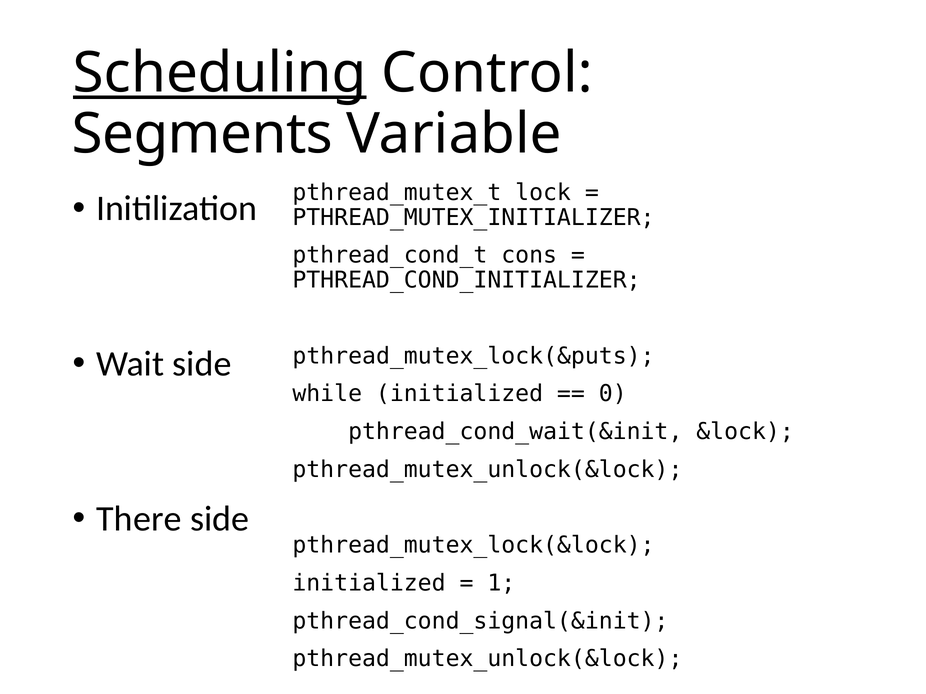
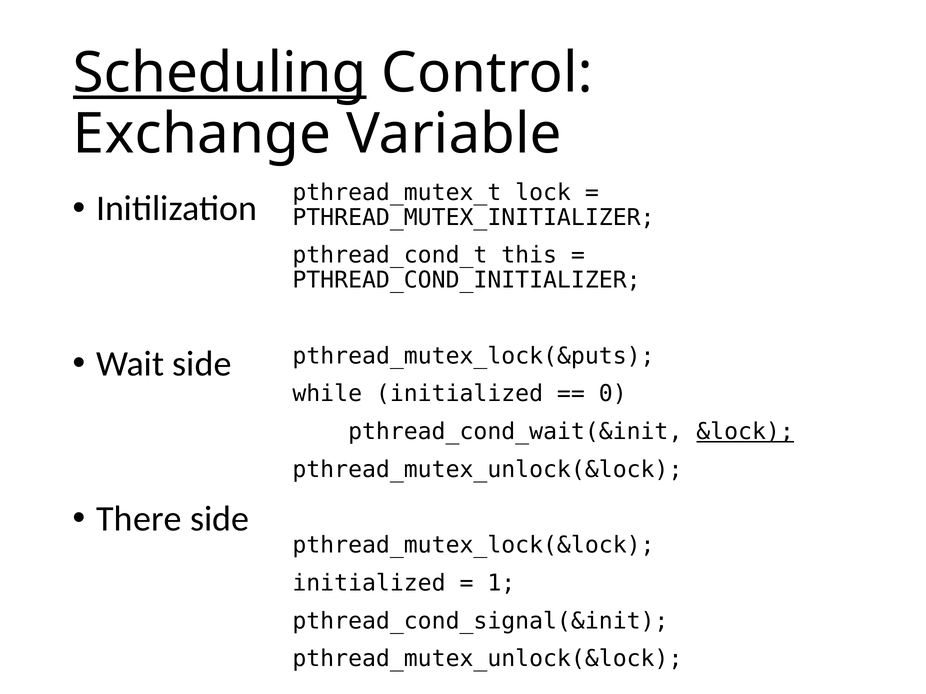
Segments: Segments -> Exchange
cons: cons -> this
&lock underline: none -> present
